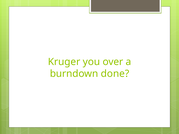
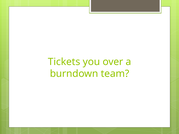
Kruger: Kruger -> Tickets
done: done -> team
